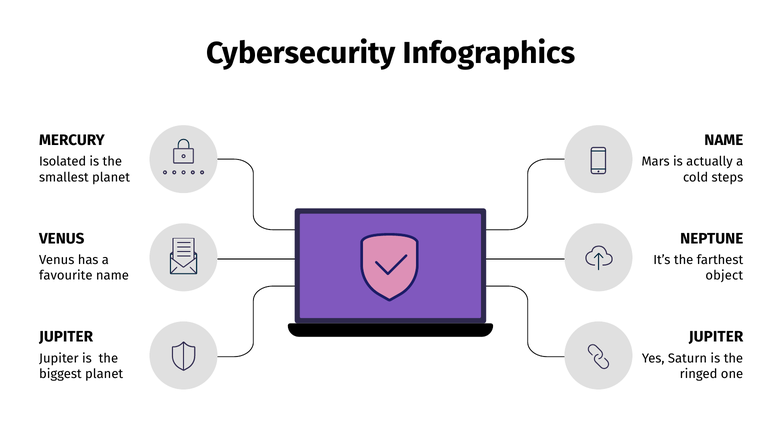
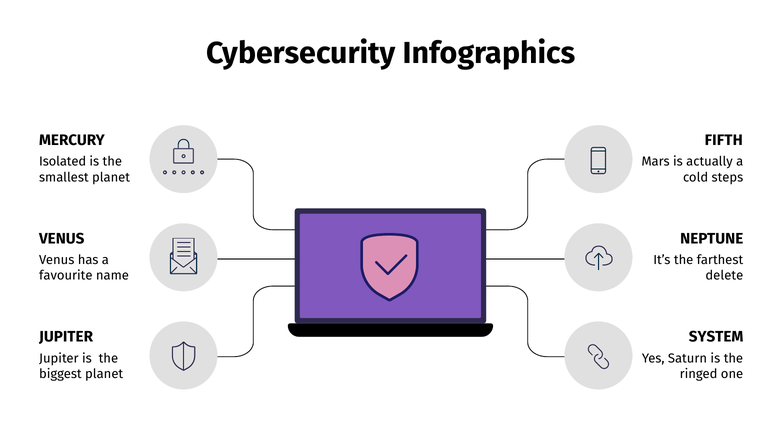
NAME at (724, 140): NAME -> FIFTH
object: object -> delete
JUPITER at (716, 337): JUPITER -> SYSTEM
